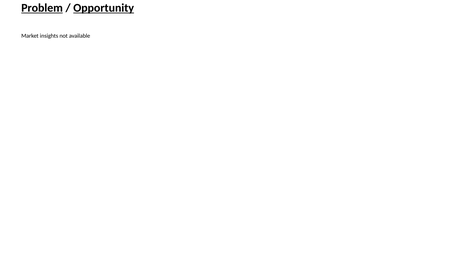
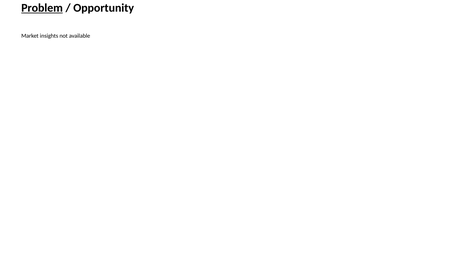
Opportunity underline: present -> none
